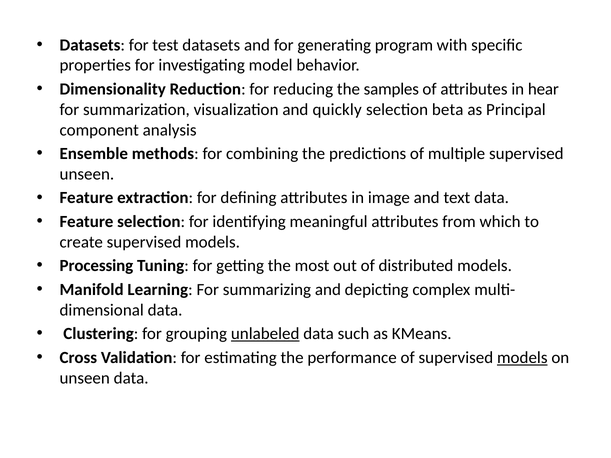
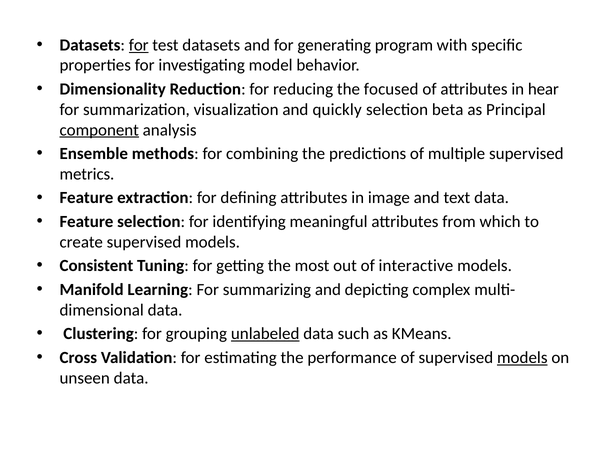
for at (139, 45) underline: none -> present
samples: samples -> focused
component underline: none -> present
unseen at (87, 174): unseen -> metrics
Processing: Processing -> Consistent
distributed: distributed -> interactive
